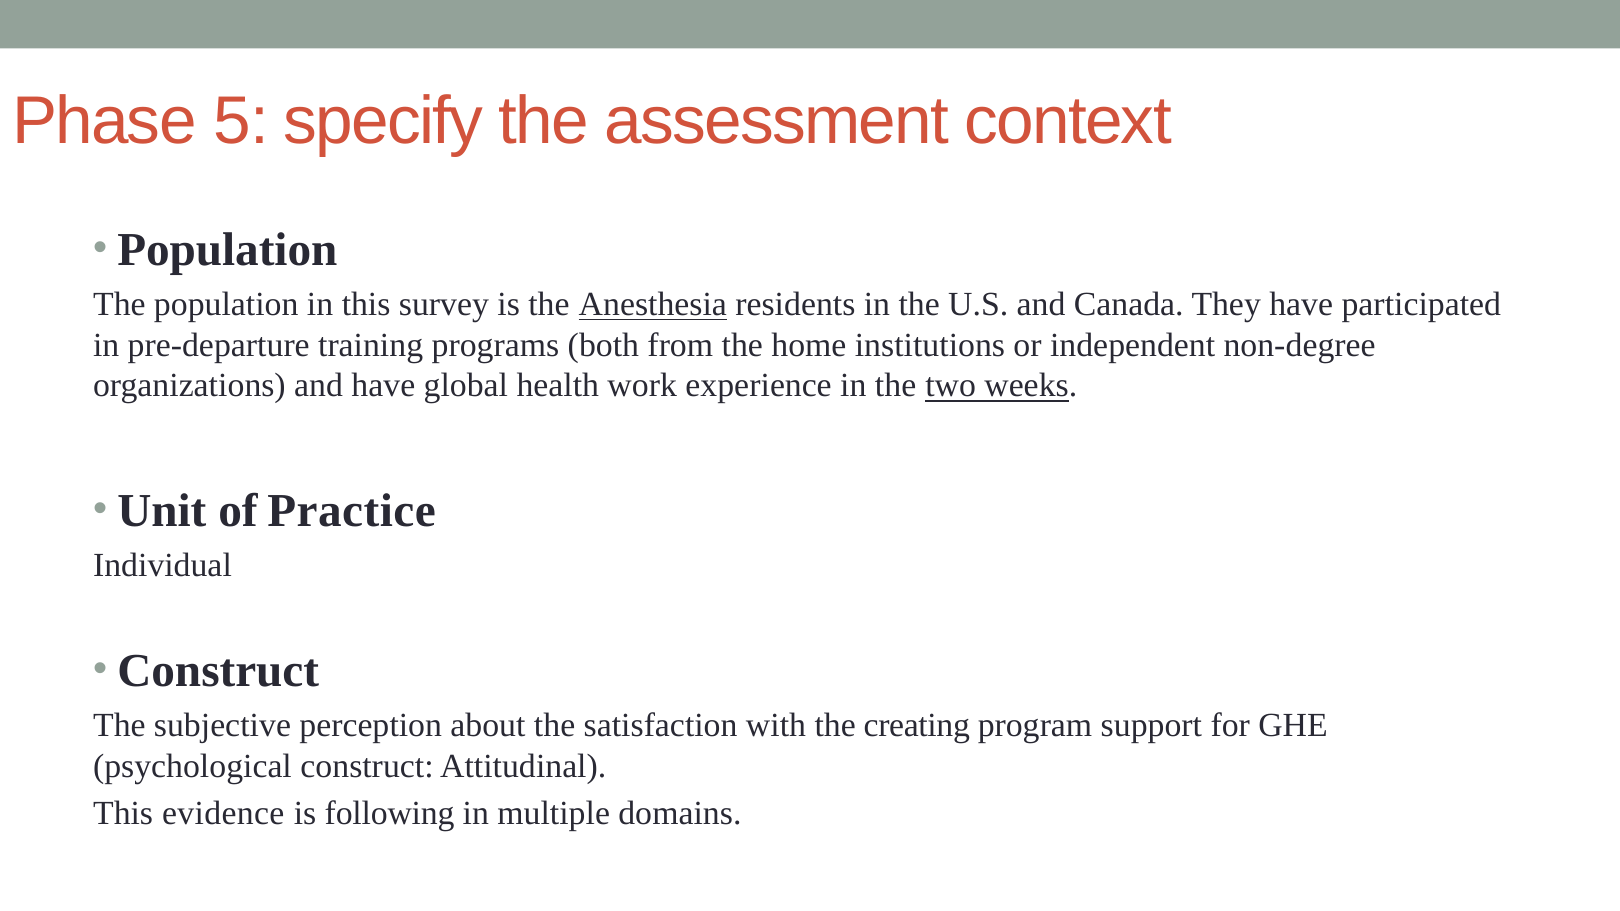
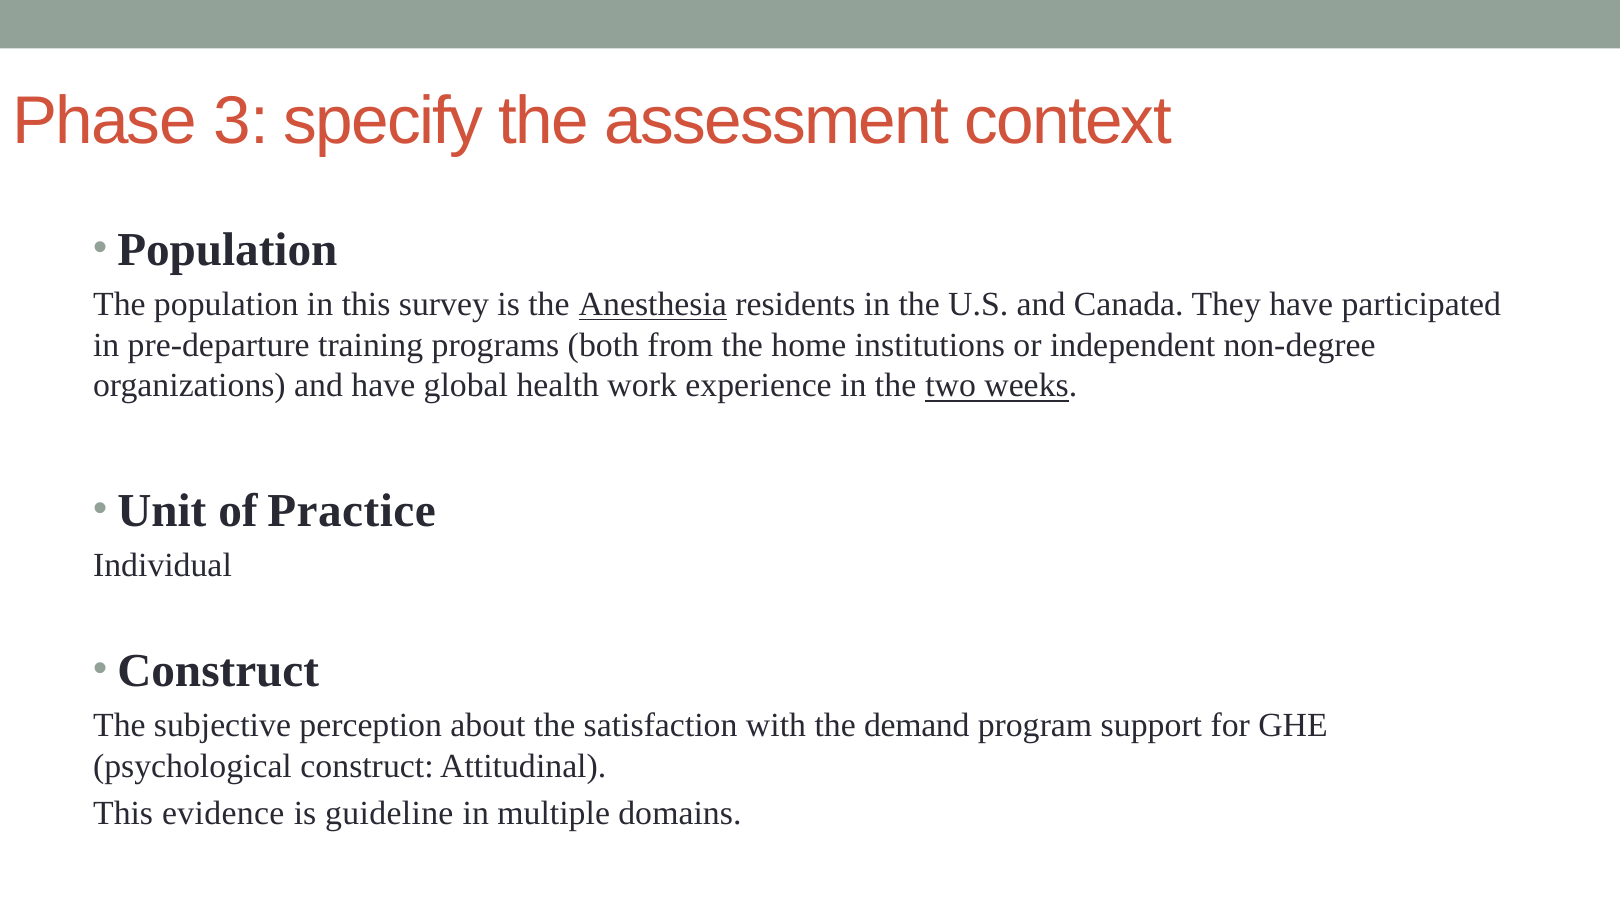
5: 5 -> 3
creating: creating -> demand
following: following -> guideline
